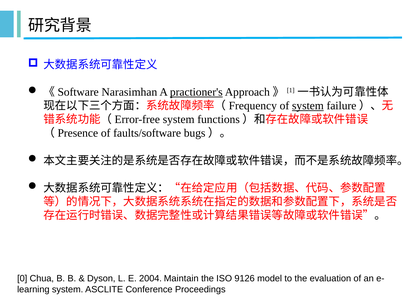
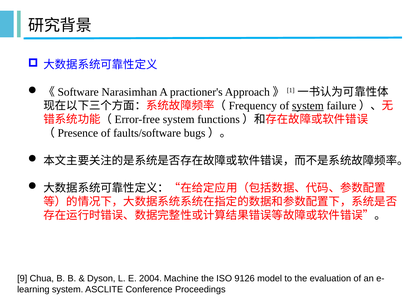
practioner's underline: present -> none
0: 0 -> 9
Maintain: Maintain -> Machine
